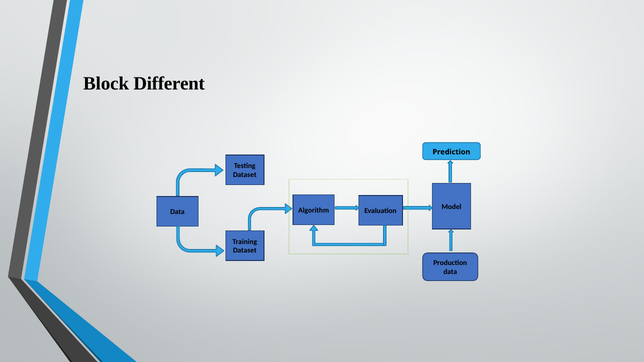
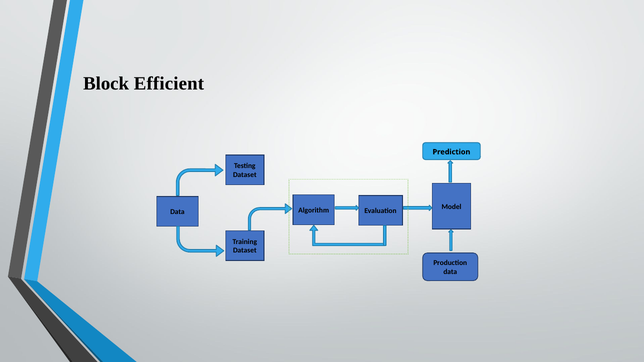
Different: Different -> Efficient
